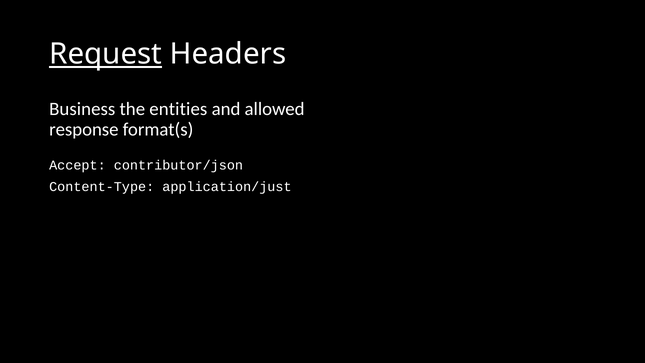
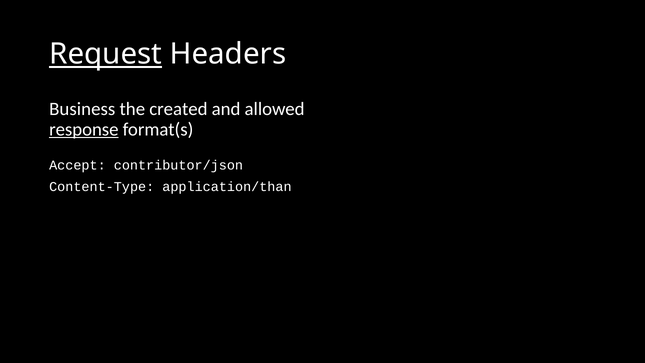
entities: entities -> created
response underline: none -> present
application/just: application/just -> application/than
